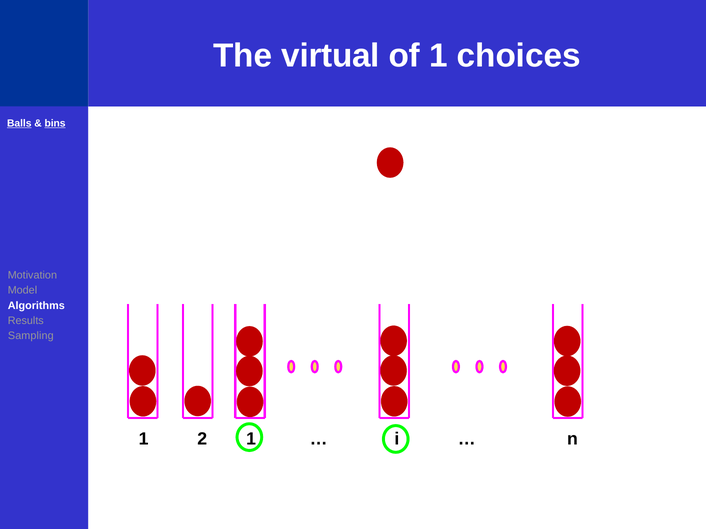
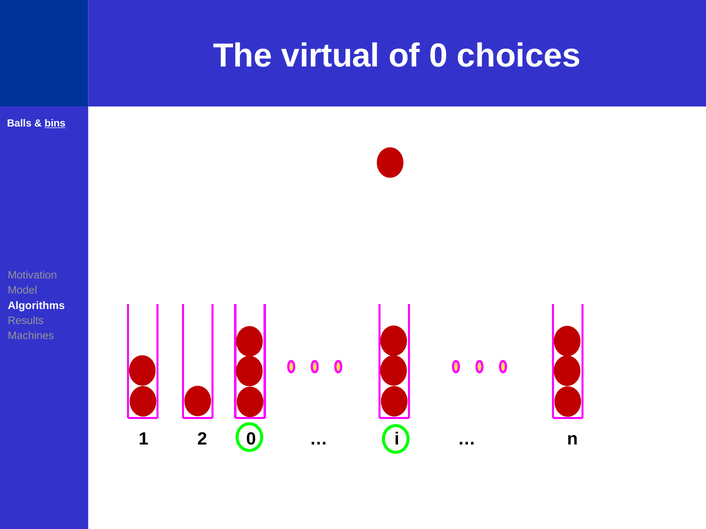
of 1: 1 -> 0
Balls underline: present -> none
Sampling: Sampling -> Machines
2 1: 1 -> 0
